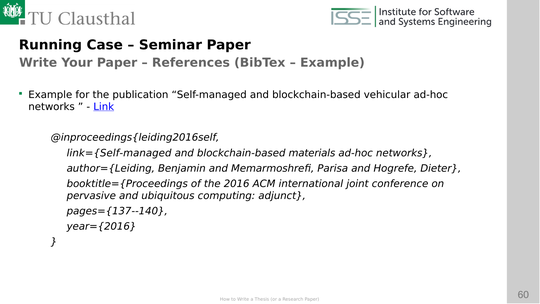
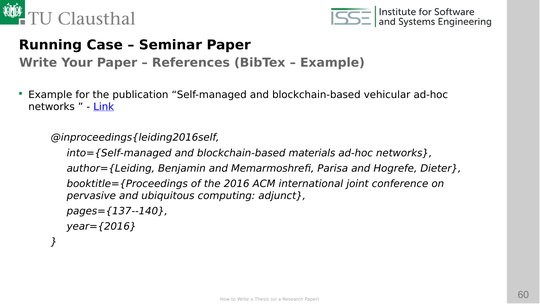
link={Self-managed: link={Self-managed -> into={Self-managed
